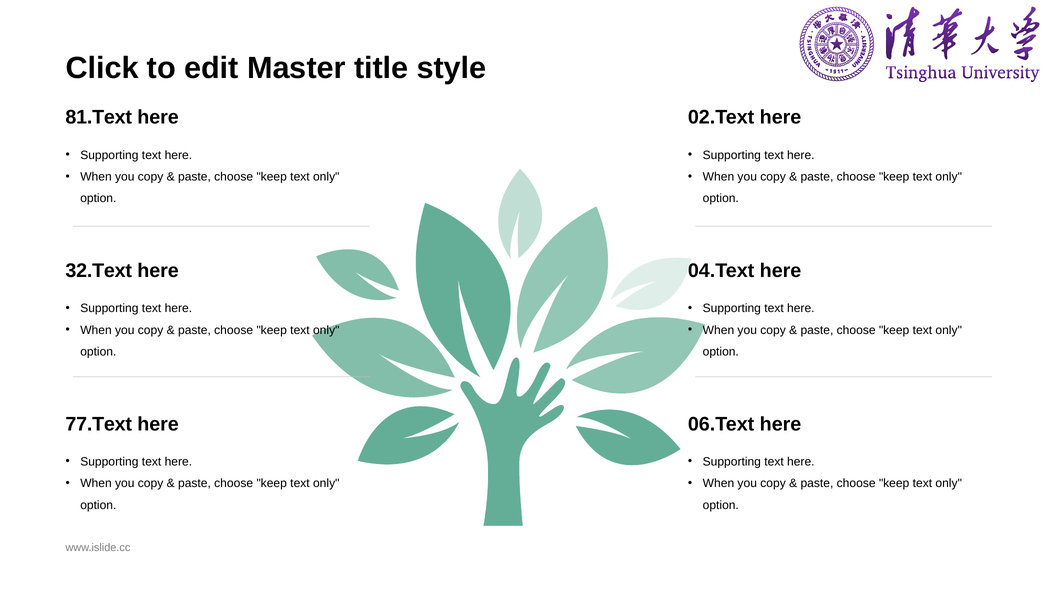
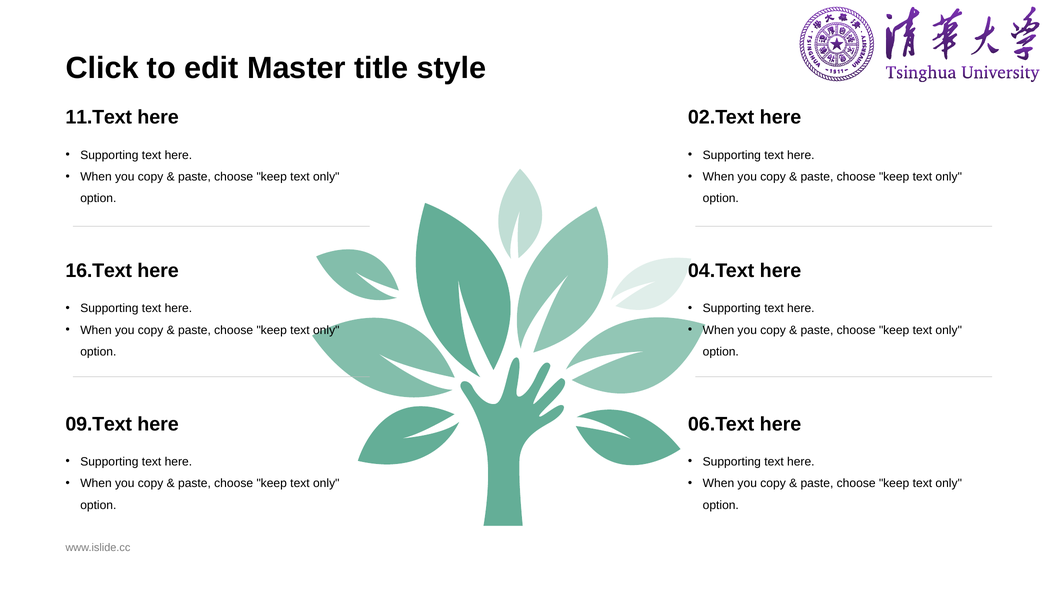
81.Text: 81.Text -> 11.Text
32.Text: 32.Text -> 16.Text
77.Text: 77.Text -> 09.Text
